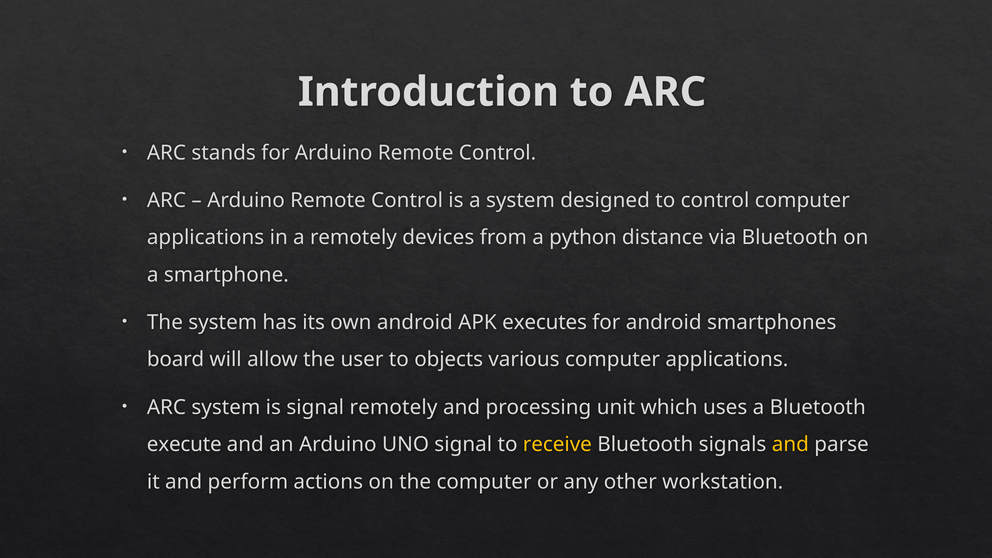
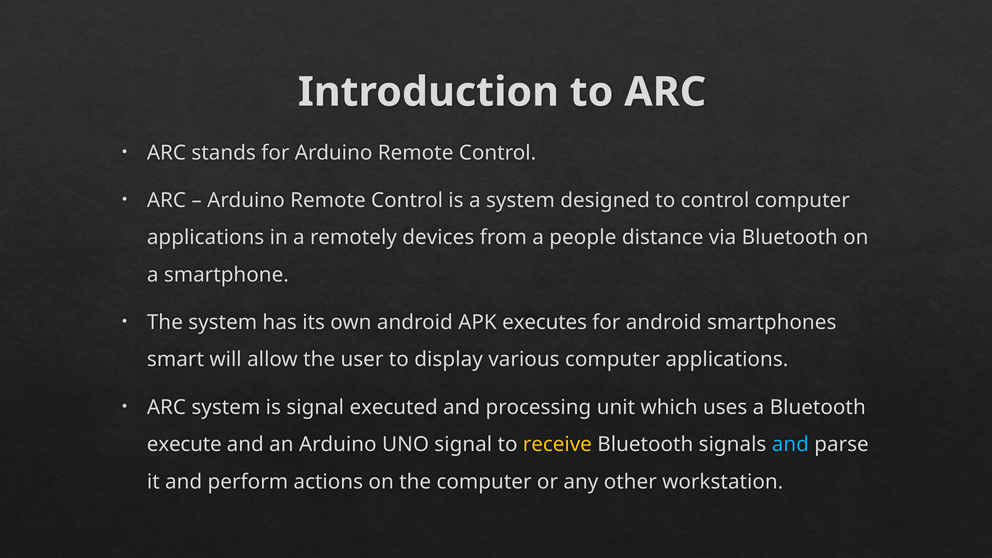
python: python -> people
board: board -> smart
objects: objects -> display
signal remotely: remotely -> executed
and at (790, 445) colour: yellow -> light blue
